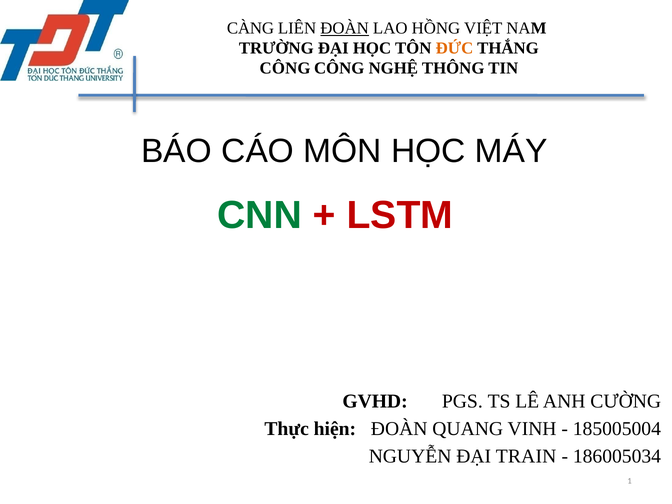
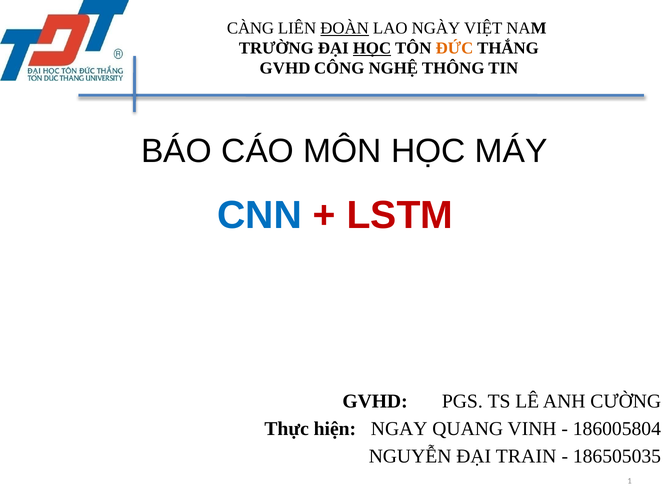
HỒNG: HỒNG -> NGÀY
HỌC at (372, 48) underline: none -> present
CÔNG at (285, 68): CÔNG -> GVHD
CNN colour: green -> blue
hiện ĐOÀN: ĐOÀN -> NGAY
185005004: 185005004 -> 186005804
186005034: 186005034 -> 186505035
